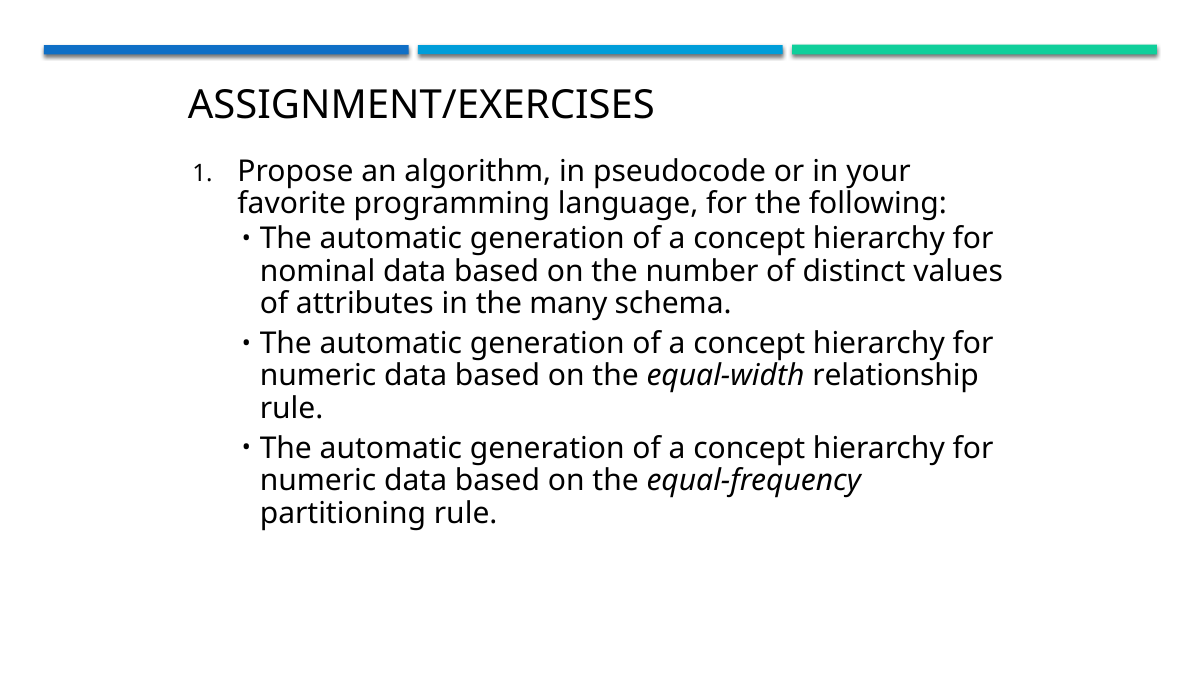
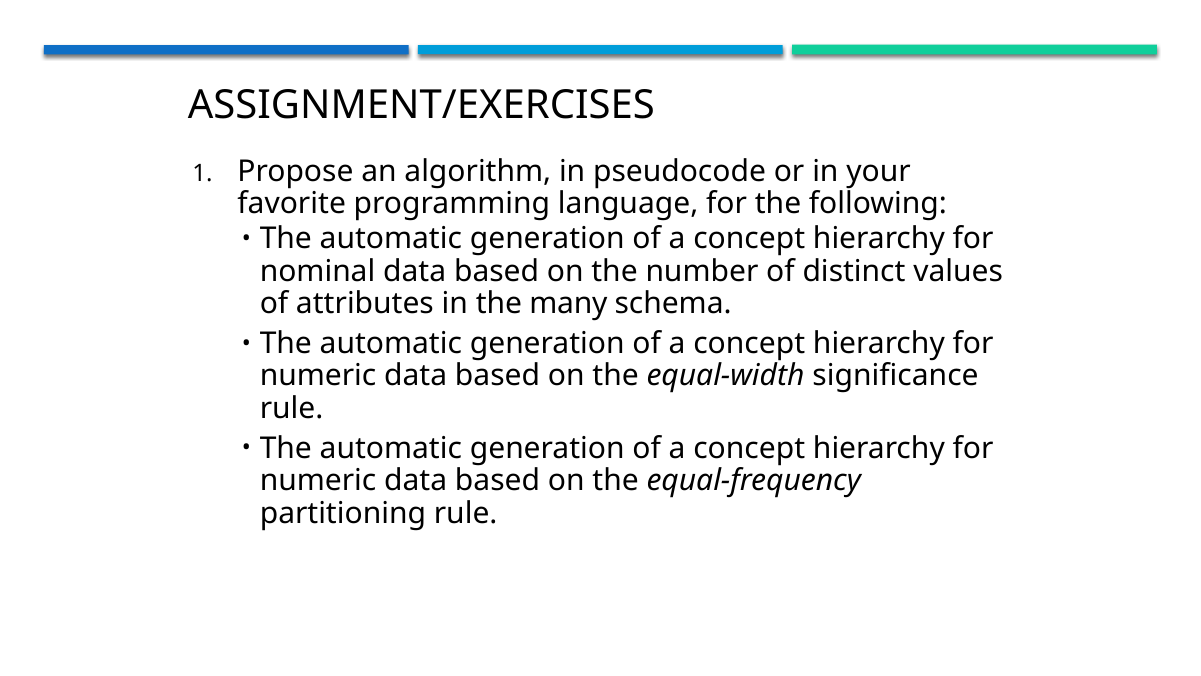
relationship: relationship -> significance
